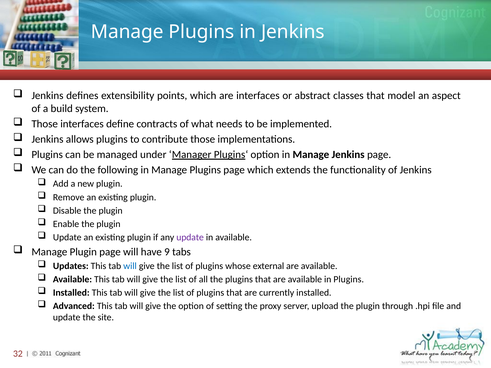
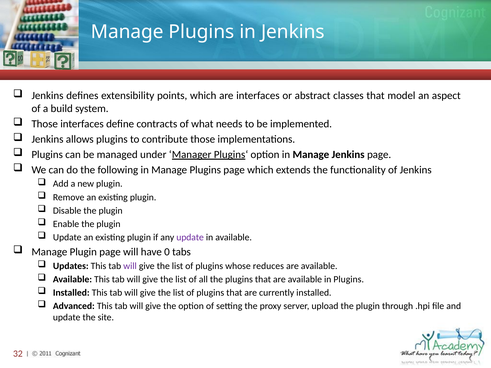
9: 9 -> 0
will at (130, 266) colour: blue -> purple
external: external -> reduces
